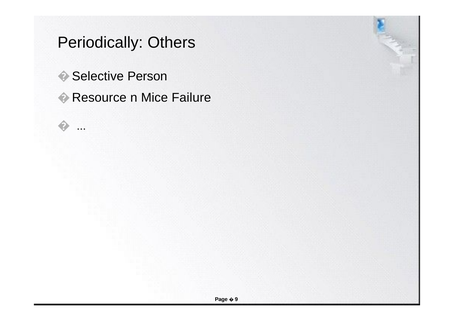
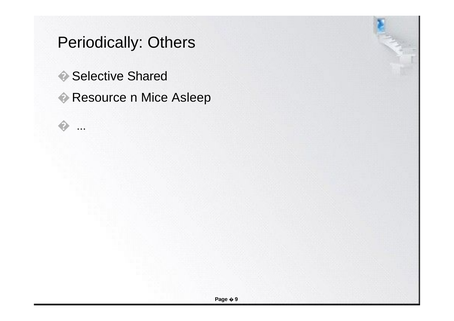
Person: Person -> Shared
Failure: Failure -> Asleep
